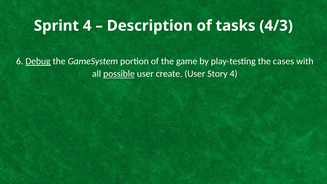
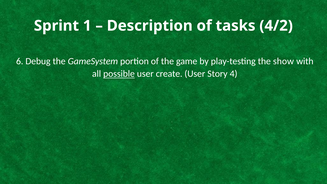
Sprint 4: 4 -> 1
4/3: 4/3 -> 4/2
Debug underline: present -> none
cases: cases -> show
